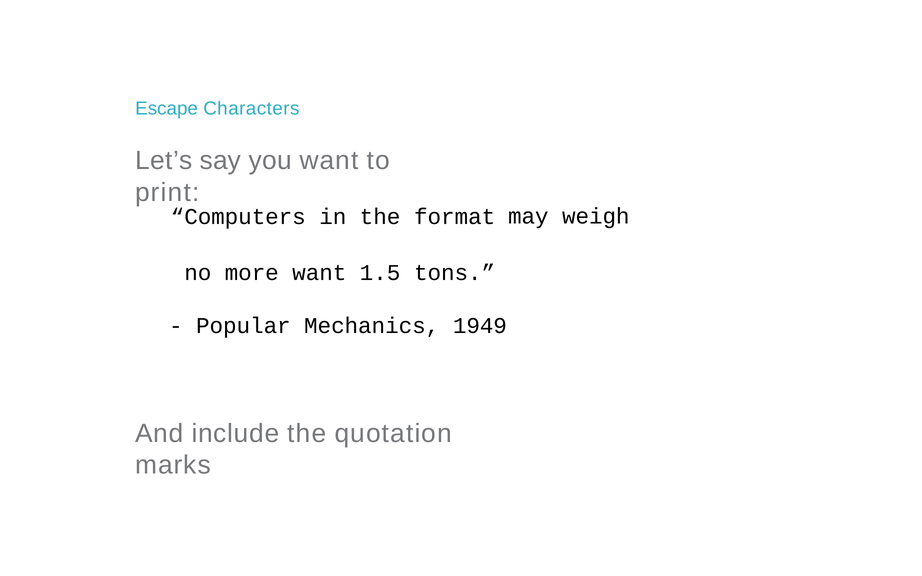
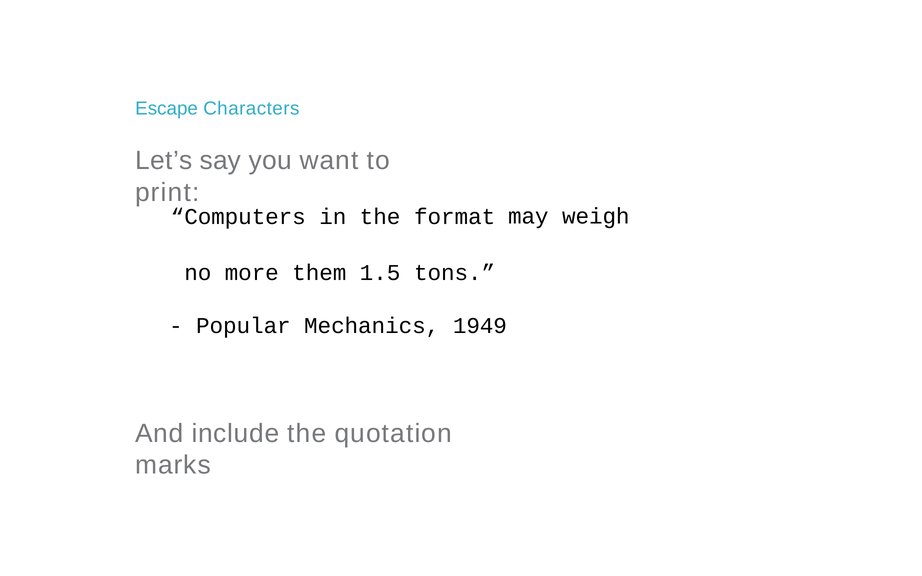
more want: want -> them
